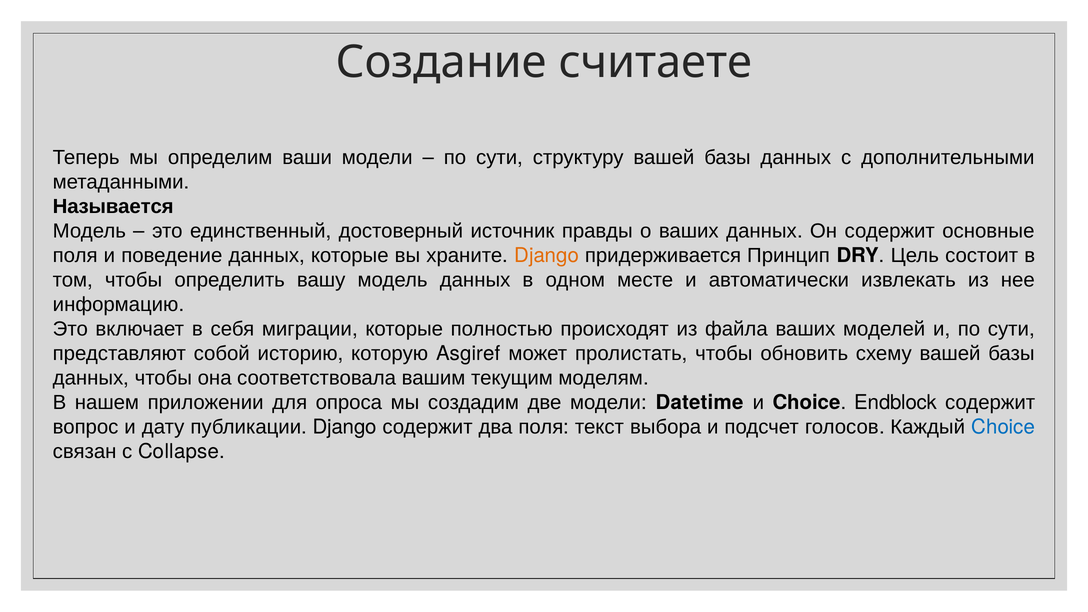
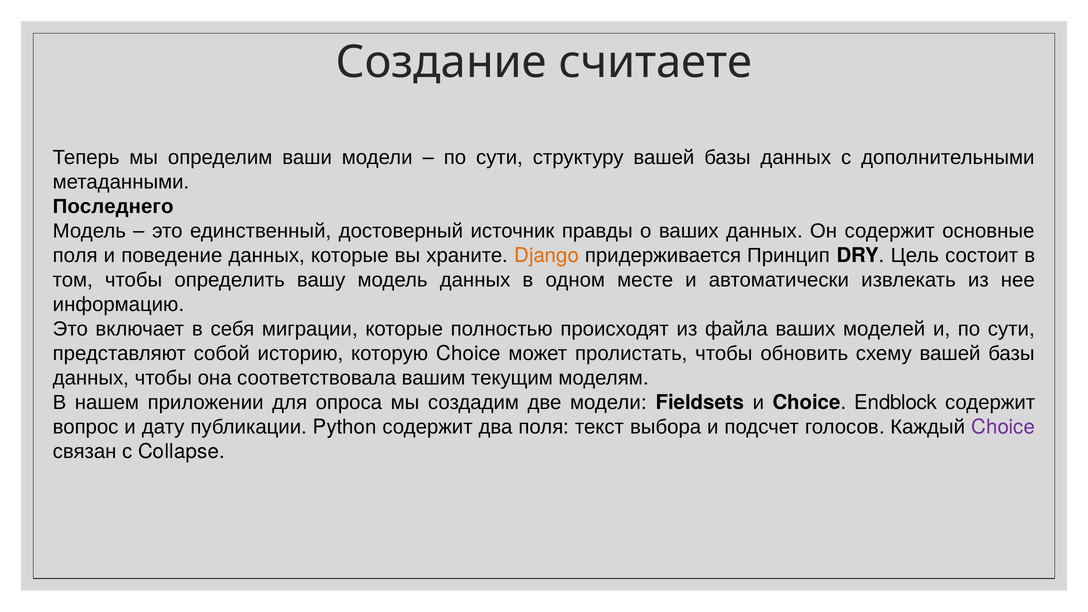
Называется: Называется -> Последнего
Asgiref at (468, 353): Asgiref -> Choice
Datetime: Datetime -> Fieldsets
Django at (345, 427): Django -> Python
Choice at (1003, 427) colour: blue -> purple
